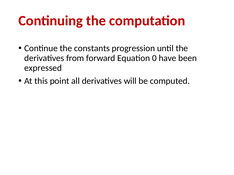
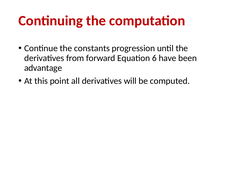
0: 0 -> 6
expressed: expressed -> advantage
